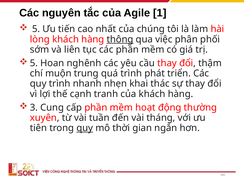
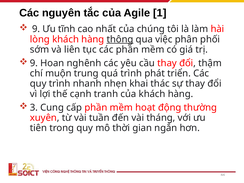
5 at (36, 29): 5 -> 9
tiến: tiến -> tĩnh
5 at (34, 63): 5 -> 9
quy at (85, 128) underline: present -> none
